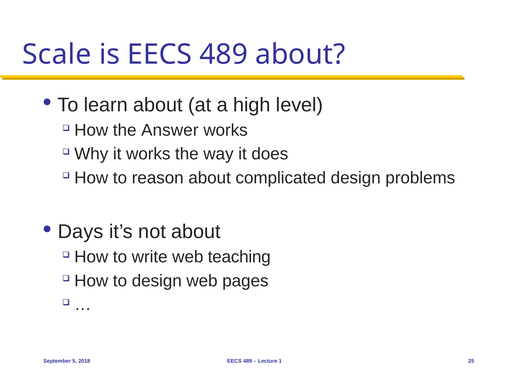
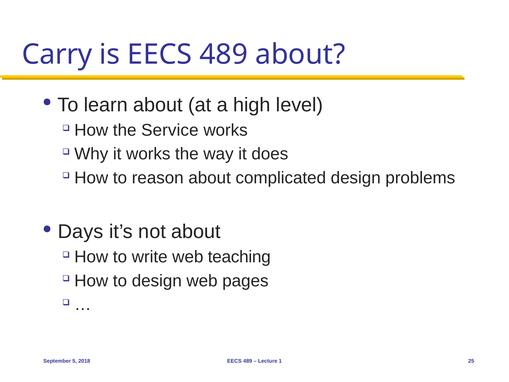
Scale: Scale -> Carry
Answer: Answer -> Service
